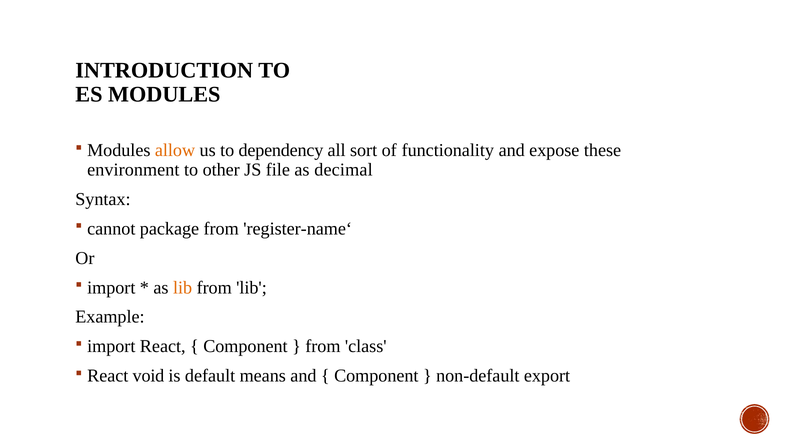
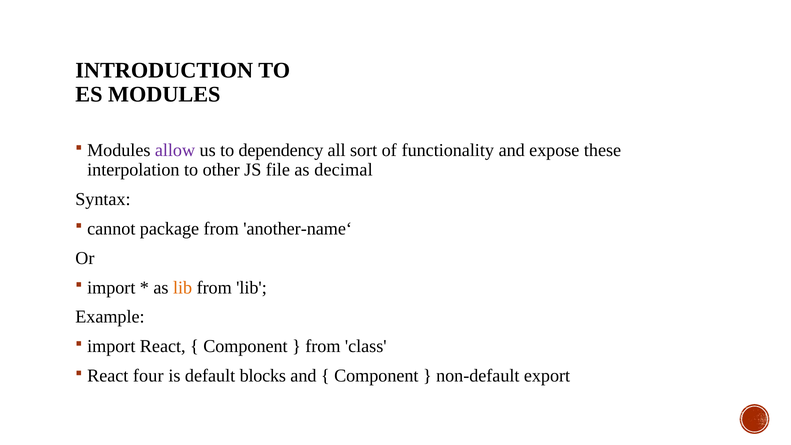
allow colour: orange -> purple
environment: environment -> interpolation
register-name‘: register-name‘ -> another-name‘
void: void -> four
means: means -> blocks
